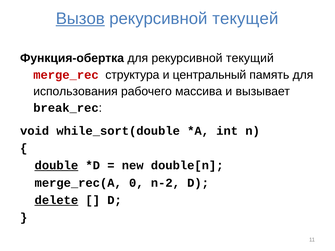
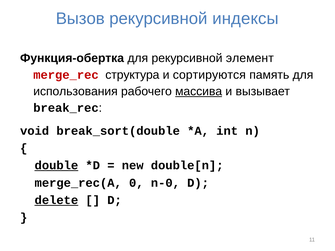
Вызов underline: present -> none
текущей: текущей -> индексы
текущий: текущий -> элемент
центральный: центральный -> сортируются
массива underline: none -> present
while_sort(double: while_sort(double -> break_sort(double
n-2: n-2 -> n-0
